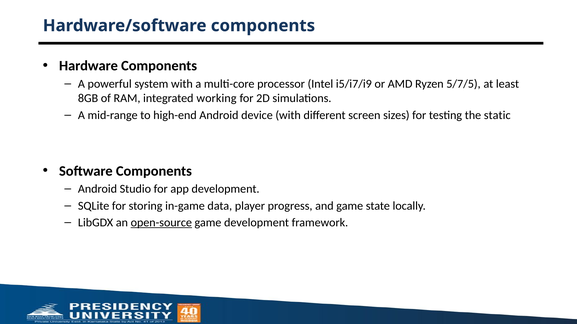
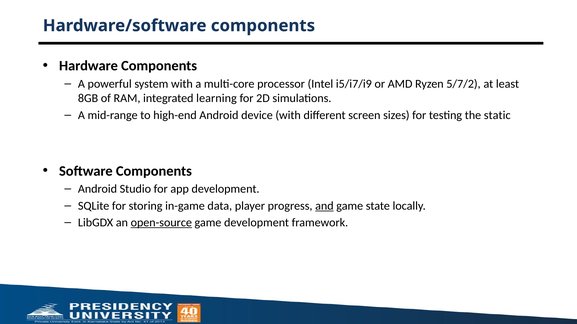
5/7/5: 5/7/5 -> 5/7/2
working: working -> learning
and underline: none -> present
